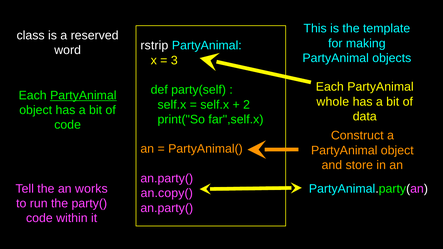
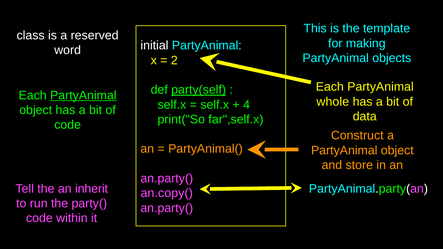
rstrip: rstrip -> initial
3: 3 -> 2
party(self underline: none -> present
2: 2 -> 4
works: works -> inherit
